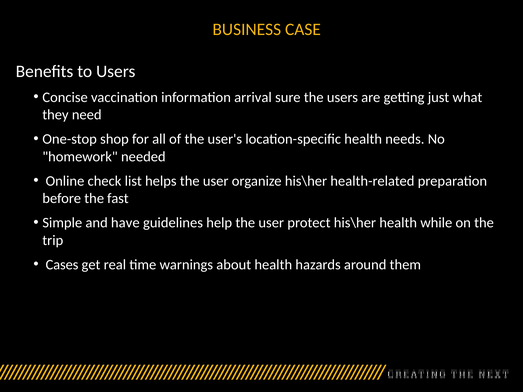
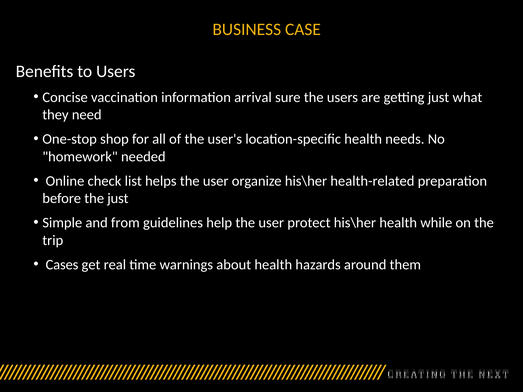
the fast: fast -> just
have: have -> from
